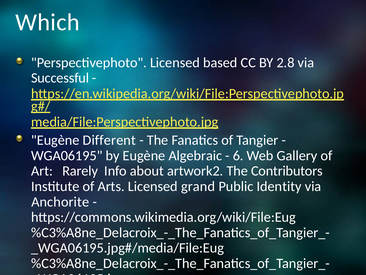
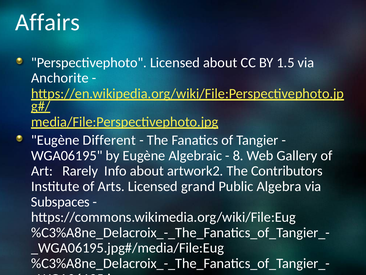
Which: Which -> Affairs
Licensed based: based -> about
2.8: 2.8 -> 1.5
Successful: Successful -> Anchorite
6: 6 -> 8
Identity: Identity -> Algebra
Anchorite: Anchorite -> Subspaces
